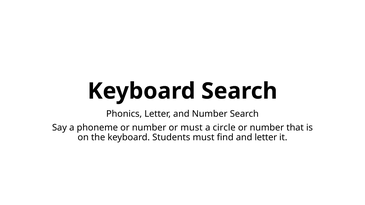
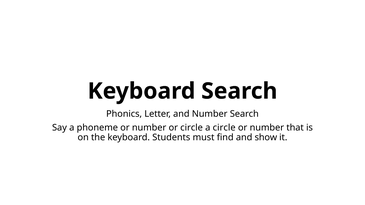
or must: must -> circle
and letter: letter -> show
